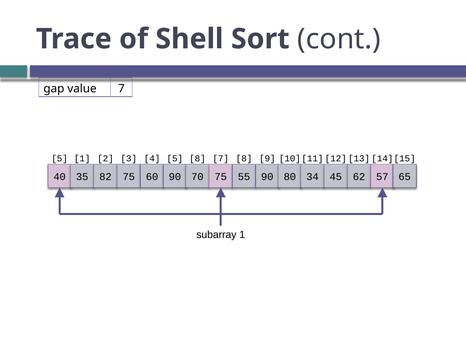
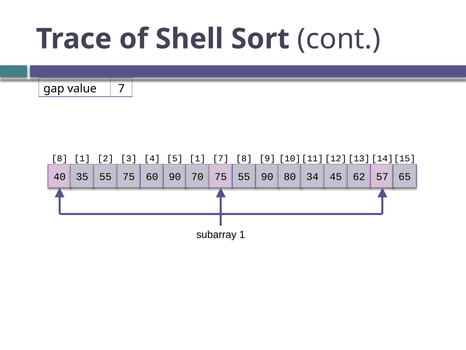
5 at (60, 158): 5 -> 8
5 8: 8 -> 1
35 82: 82 -> 55
